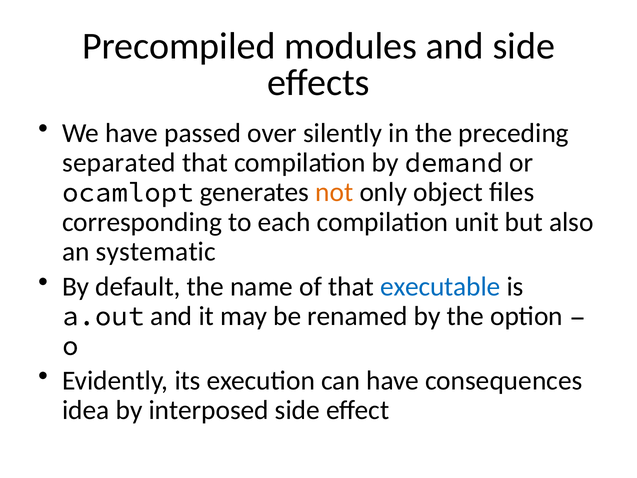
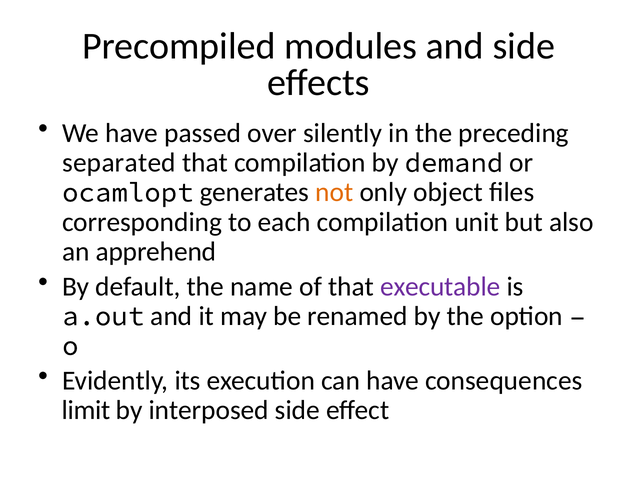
systematic: systematic -> apprehend
executable colour: blue -> purple
idea: idea -> limit
